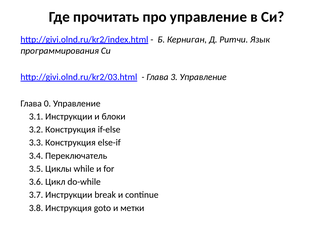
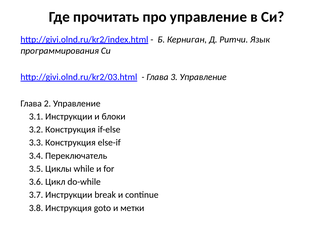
0: 0 -> 2
